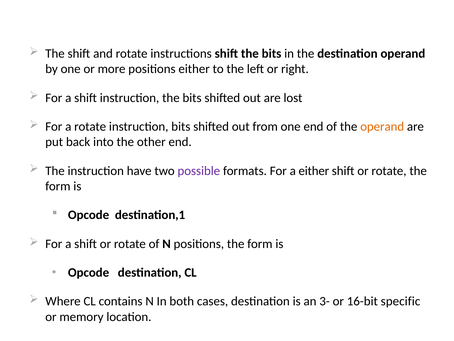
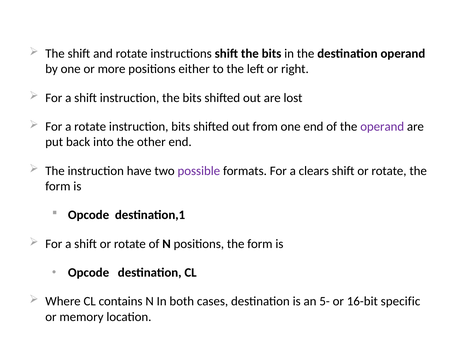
operand at (382, 126) colour: orange -> purple
a either: either -> clears
3-: 3- -> 5-
